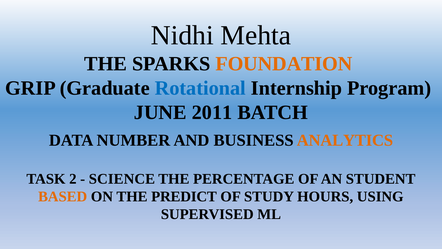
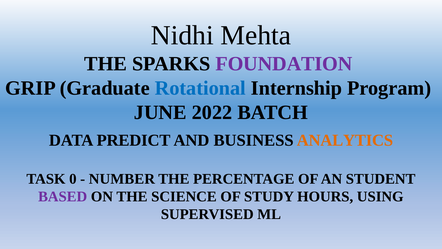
FOUNDATION colour: orange -> purple
2011: 2011 -> 2022
NUMBER: NUMBER -> PREDICT
2: 2 -> 0
SCIENCE: SCIENCE -> NUMBER
BASED colour: orange -> purple
PREDICT: PREDICT -> SCIENCE
